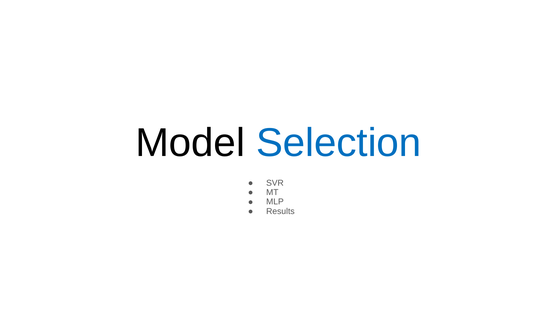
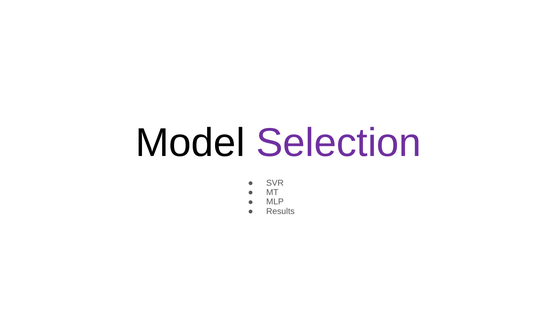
Selection colour: blue -> purple
